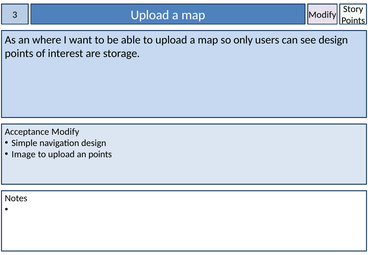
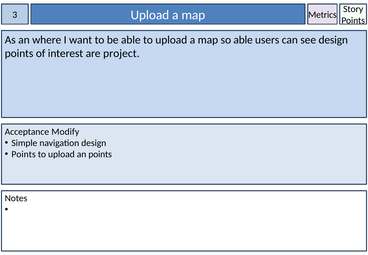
Modify at (322, 15): Modify -> Metrics
so only: only -> able
storage: storage -> project
Image at (24, 154): Image -> Points
